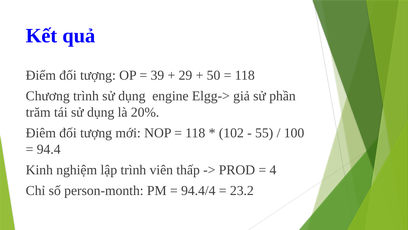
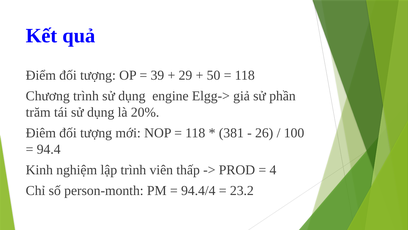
102: 102 -> 381
55: 55 -> 26
